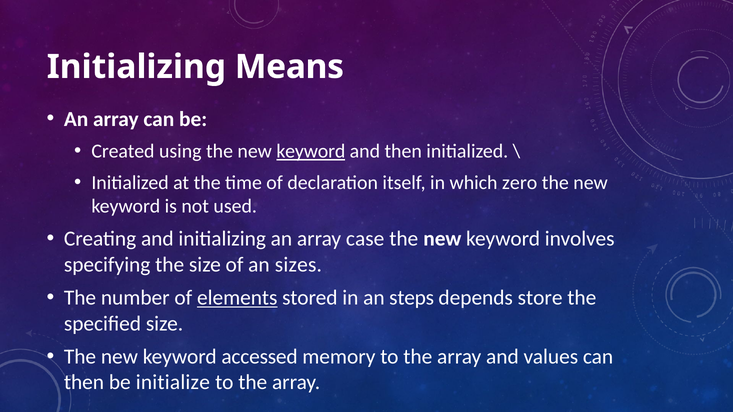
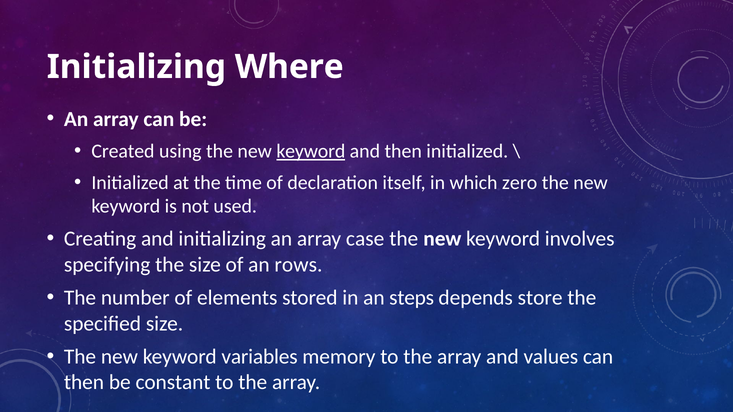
Means: Means -> Where
sizes: sizes -> rows
elements underline: present -> none
accessed: accessed -> variables
initialize: initialize -> constant
